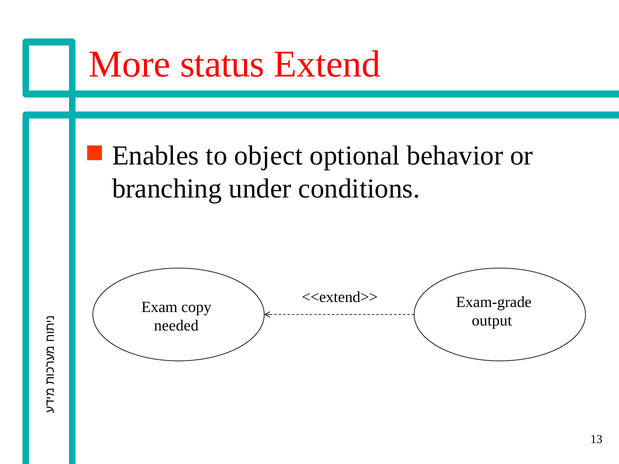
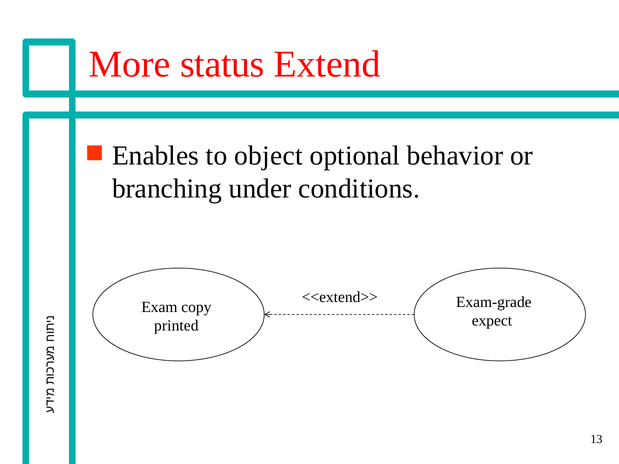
output: output -> expect
needed: needed -> printed
